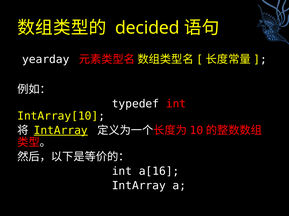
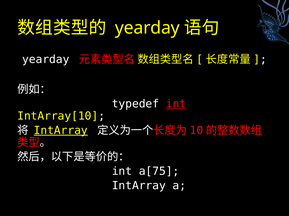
decided at (147, 28): decided -> yearday
int at (176, 104) underline: none -> present
a[16: a[16 -> a[75
